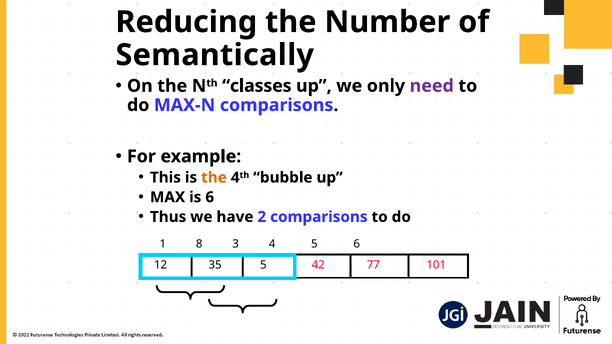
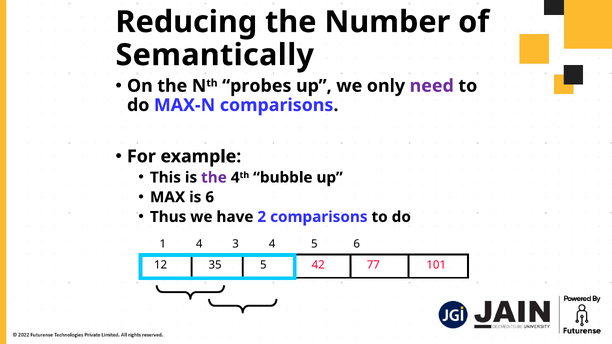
classes: classes -> probes
the at (214, 178) colour: orange -> purple
1 8: 8 -> 4
